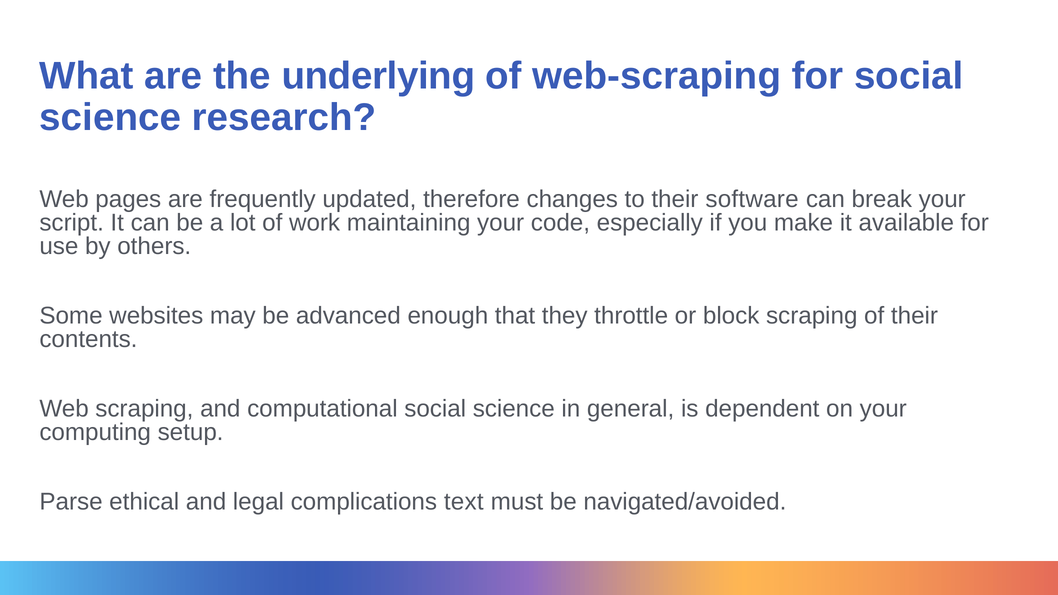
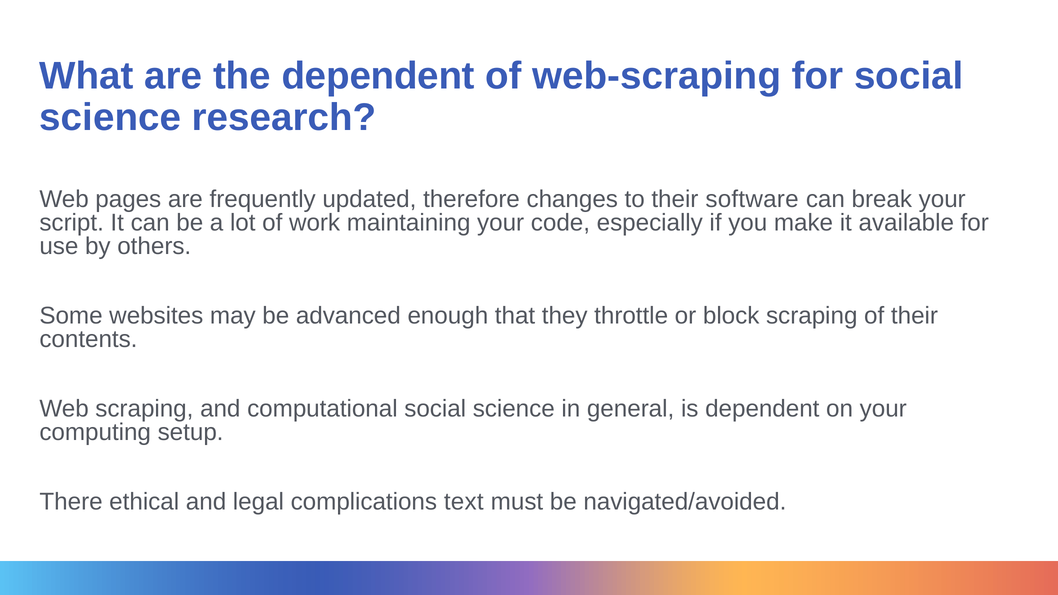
the underlying: underlying -> dependent
Parse: Parse -> There
